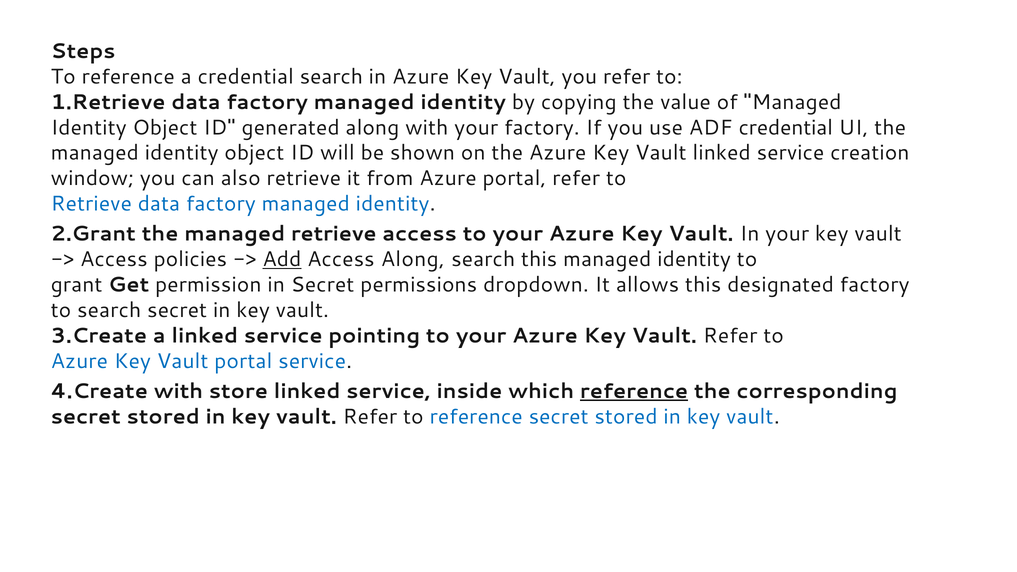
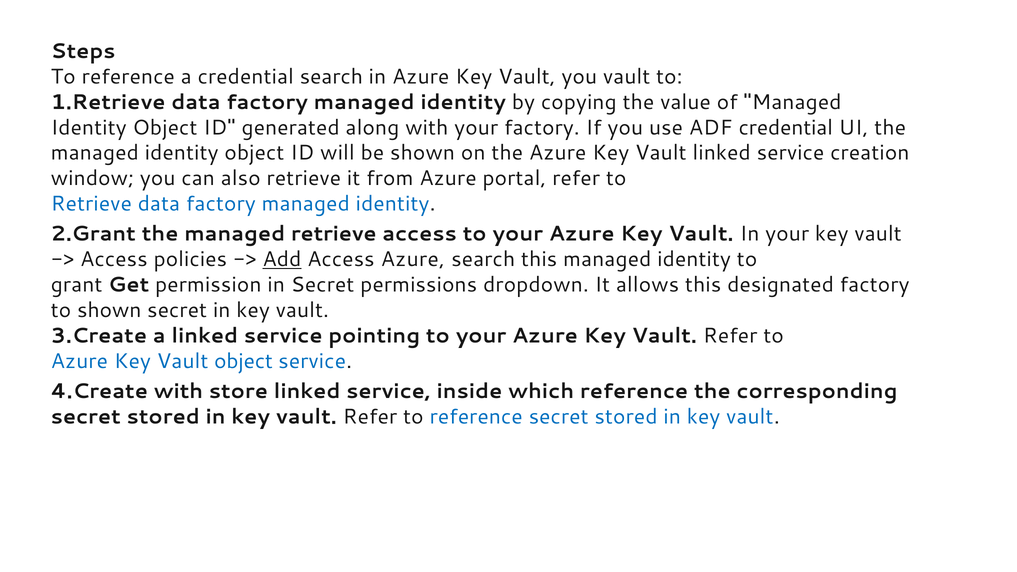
you refer: refer -> vault
Access Along: Along -> Azure
to search: search -> shown
Vault portal: portal -> object
reference at (634, 391) underline: present -> none
